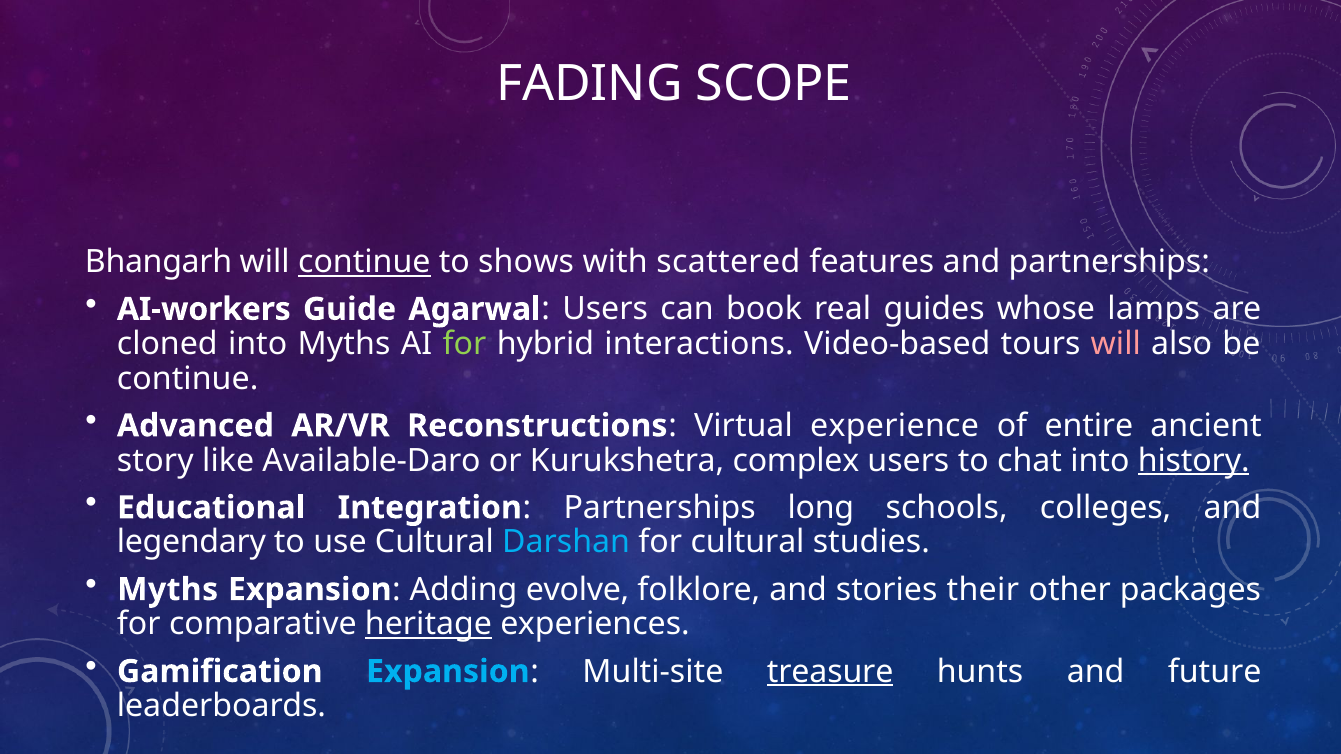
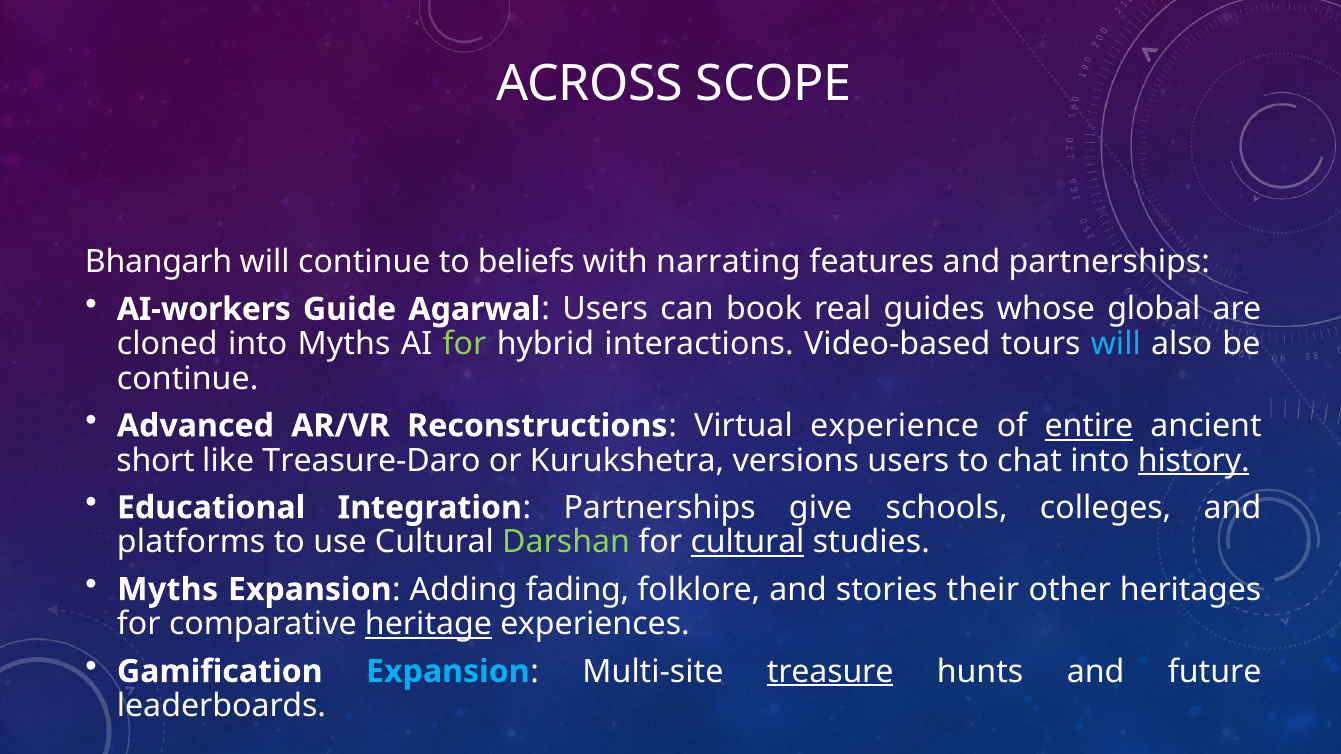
FADING: FADING -> ACROSS
continue at (364, 262) underline: present -> none
shows: shows -> beliefs
scattered: scattered -> narrating
lamps: lamps -> global
will at (1116, 344) colour: pink -> light blue
entire underline: none -> present
story: story -> short
Available-Daro: Available-Daro -> Treasure-Daro
complex: complex -> versions
long: long -> give
legendary: legendary -> platforms
Darshan colour: light blue -> light green
cultural at (748, 543) underline: none -> present
evolve: evolve -> fading
packages: packages -> heritages
